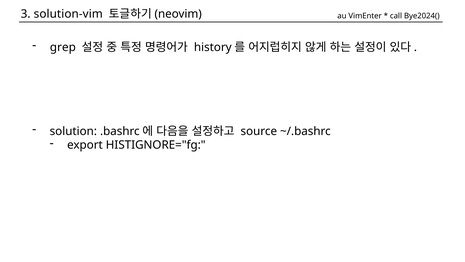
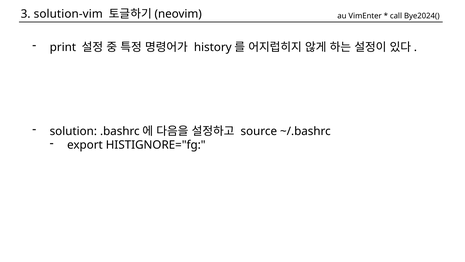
grep: grep -> print
